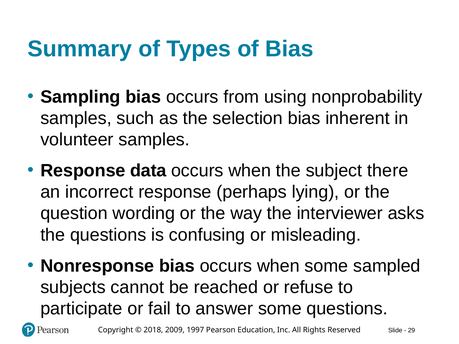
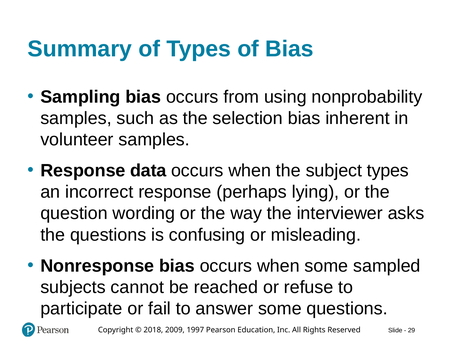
subject there: there -> types
